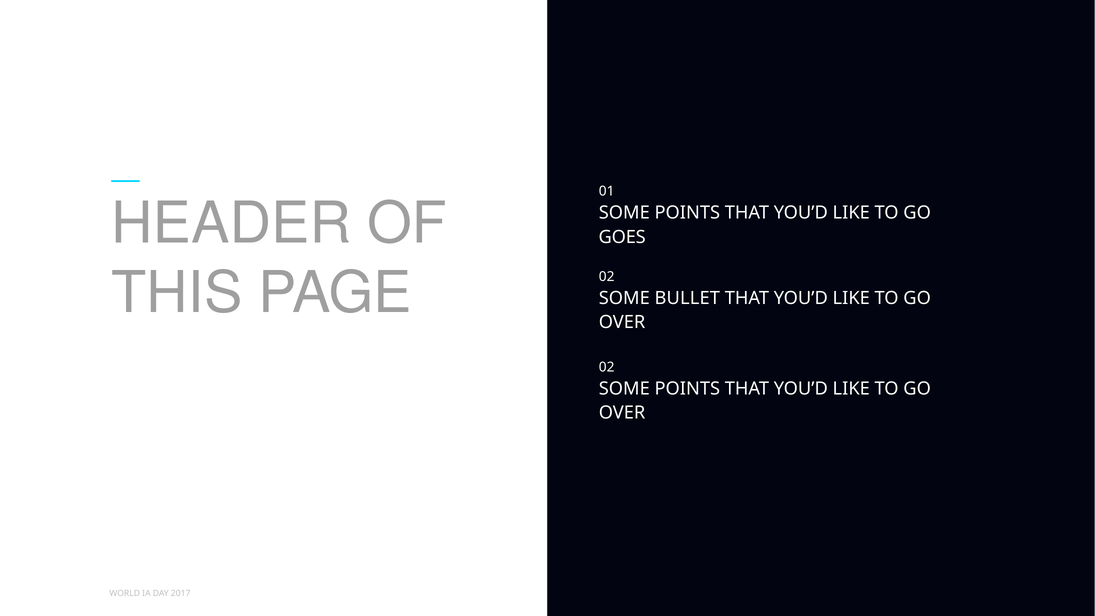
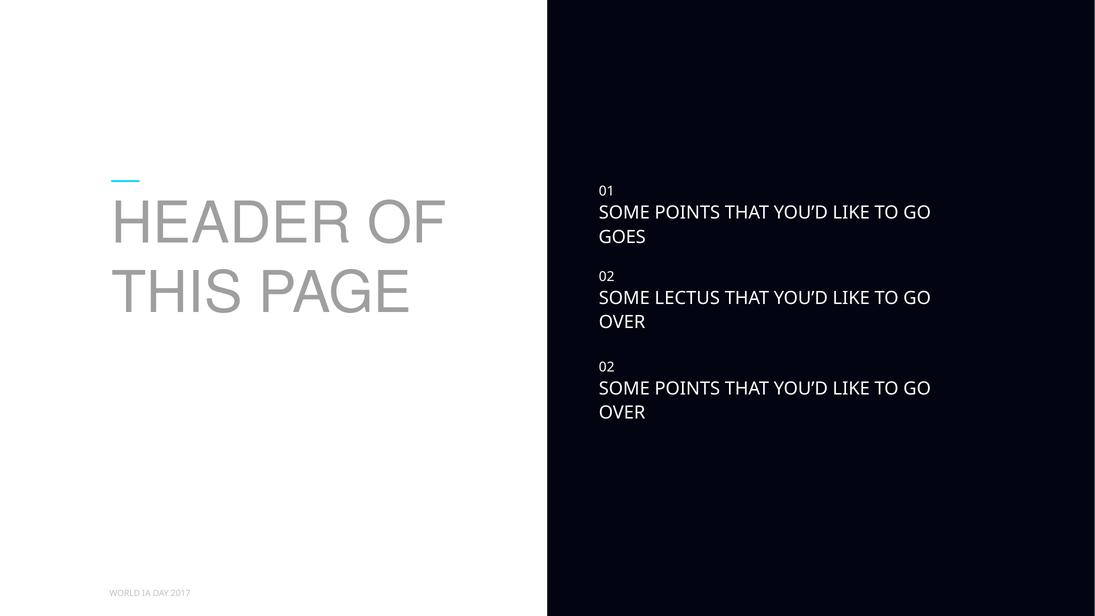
BULLET: BULLET -> LECTUS
